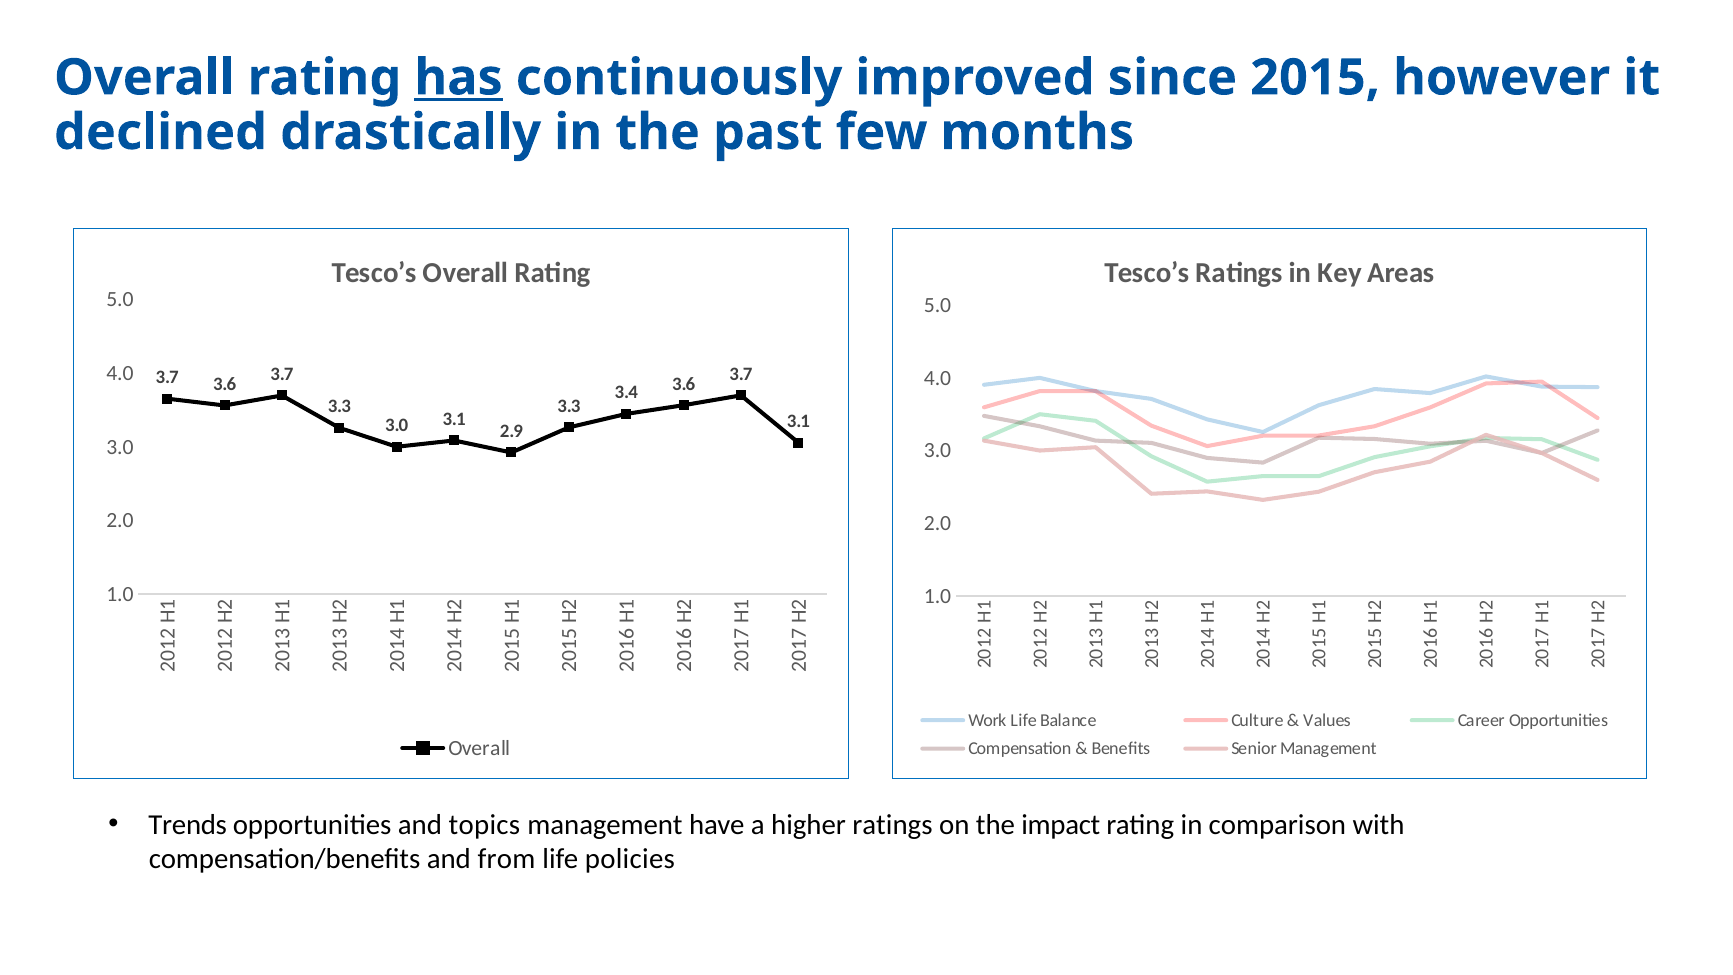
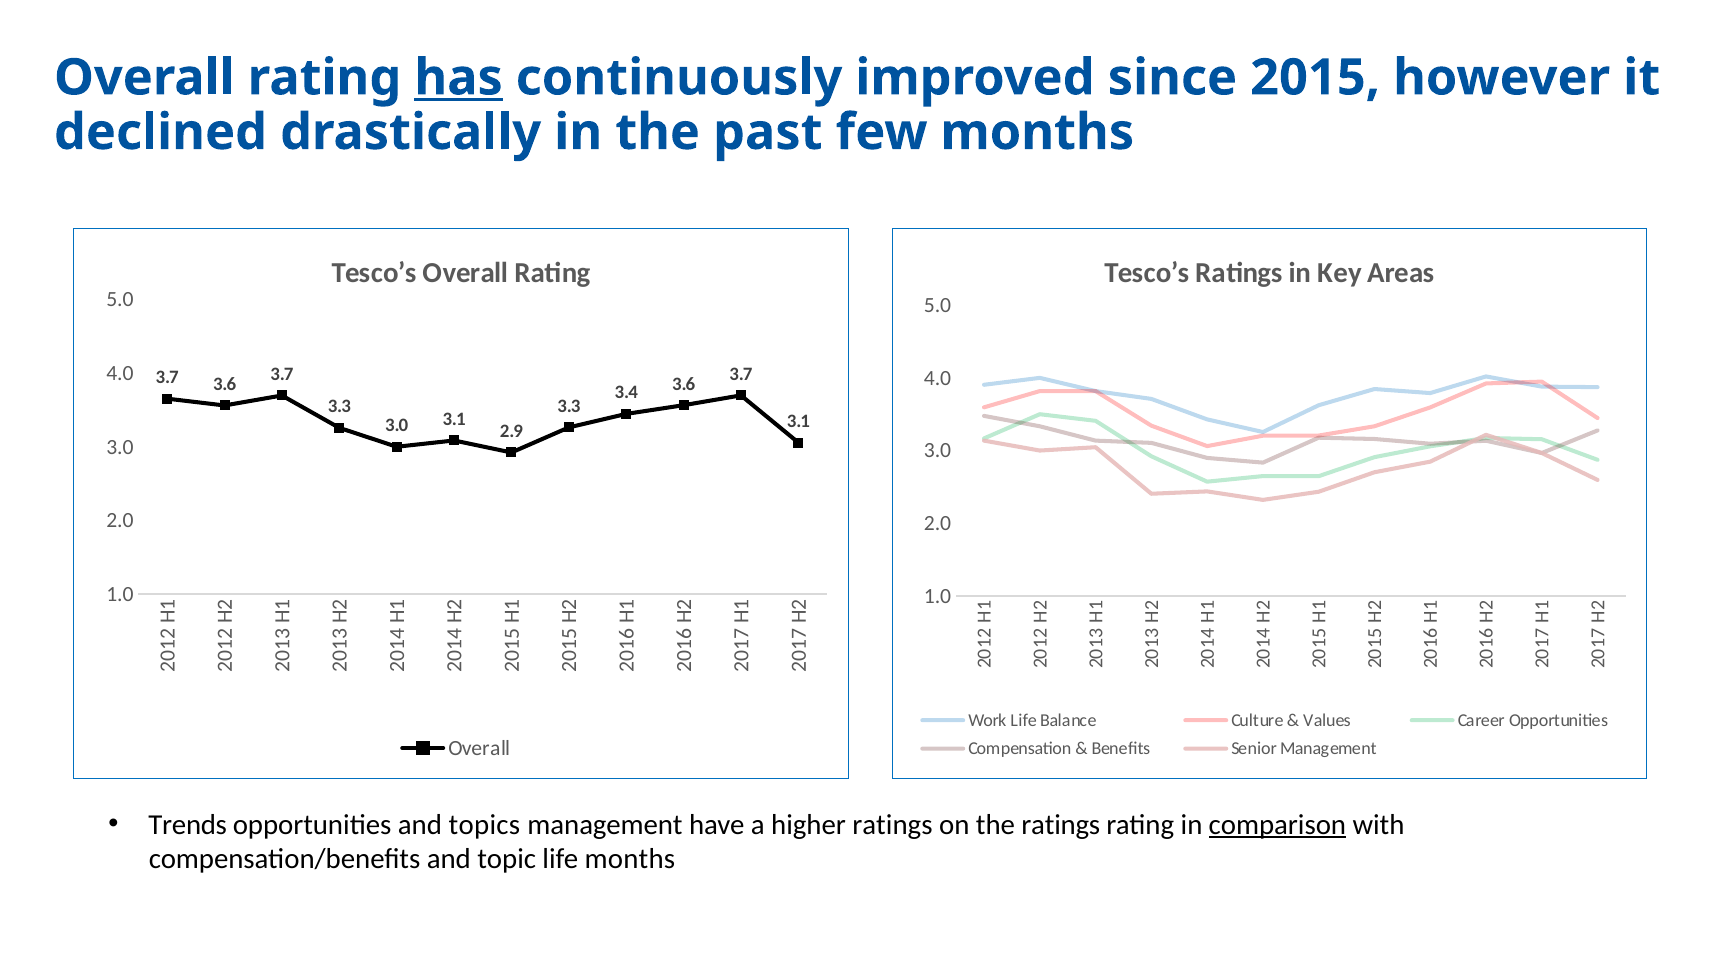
the impact: impact -> ratings
comparison underline: none -> present
from: from -> topic
life policies: policies -> months
